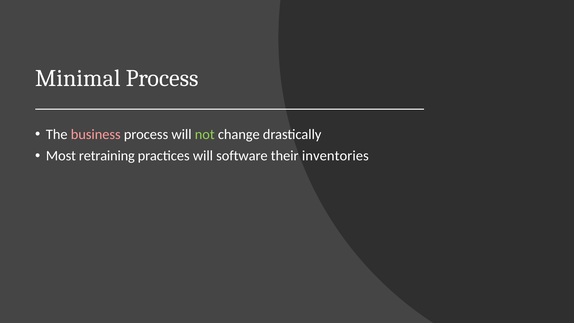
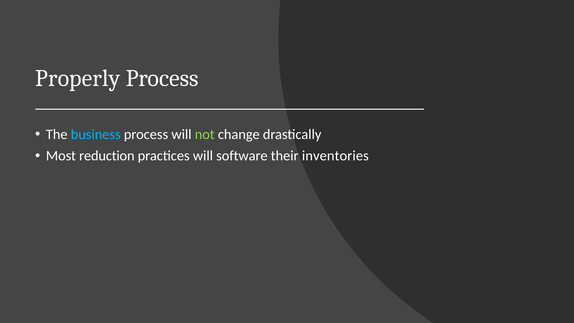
Minimal: Minimal -> Properly
business colour: pink -> light blue
retraining: retraining -> reduction
